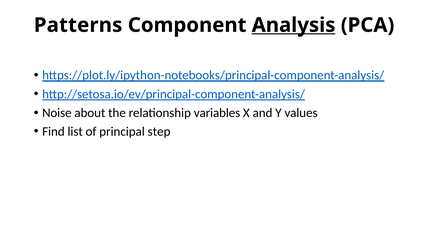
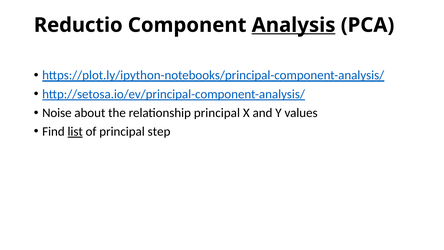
Patterns: Patterns -> Reductio
relationship variables: variables -> principal
list underline: none -> present
